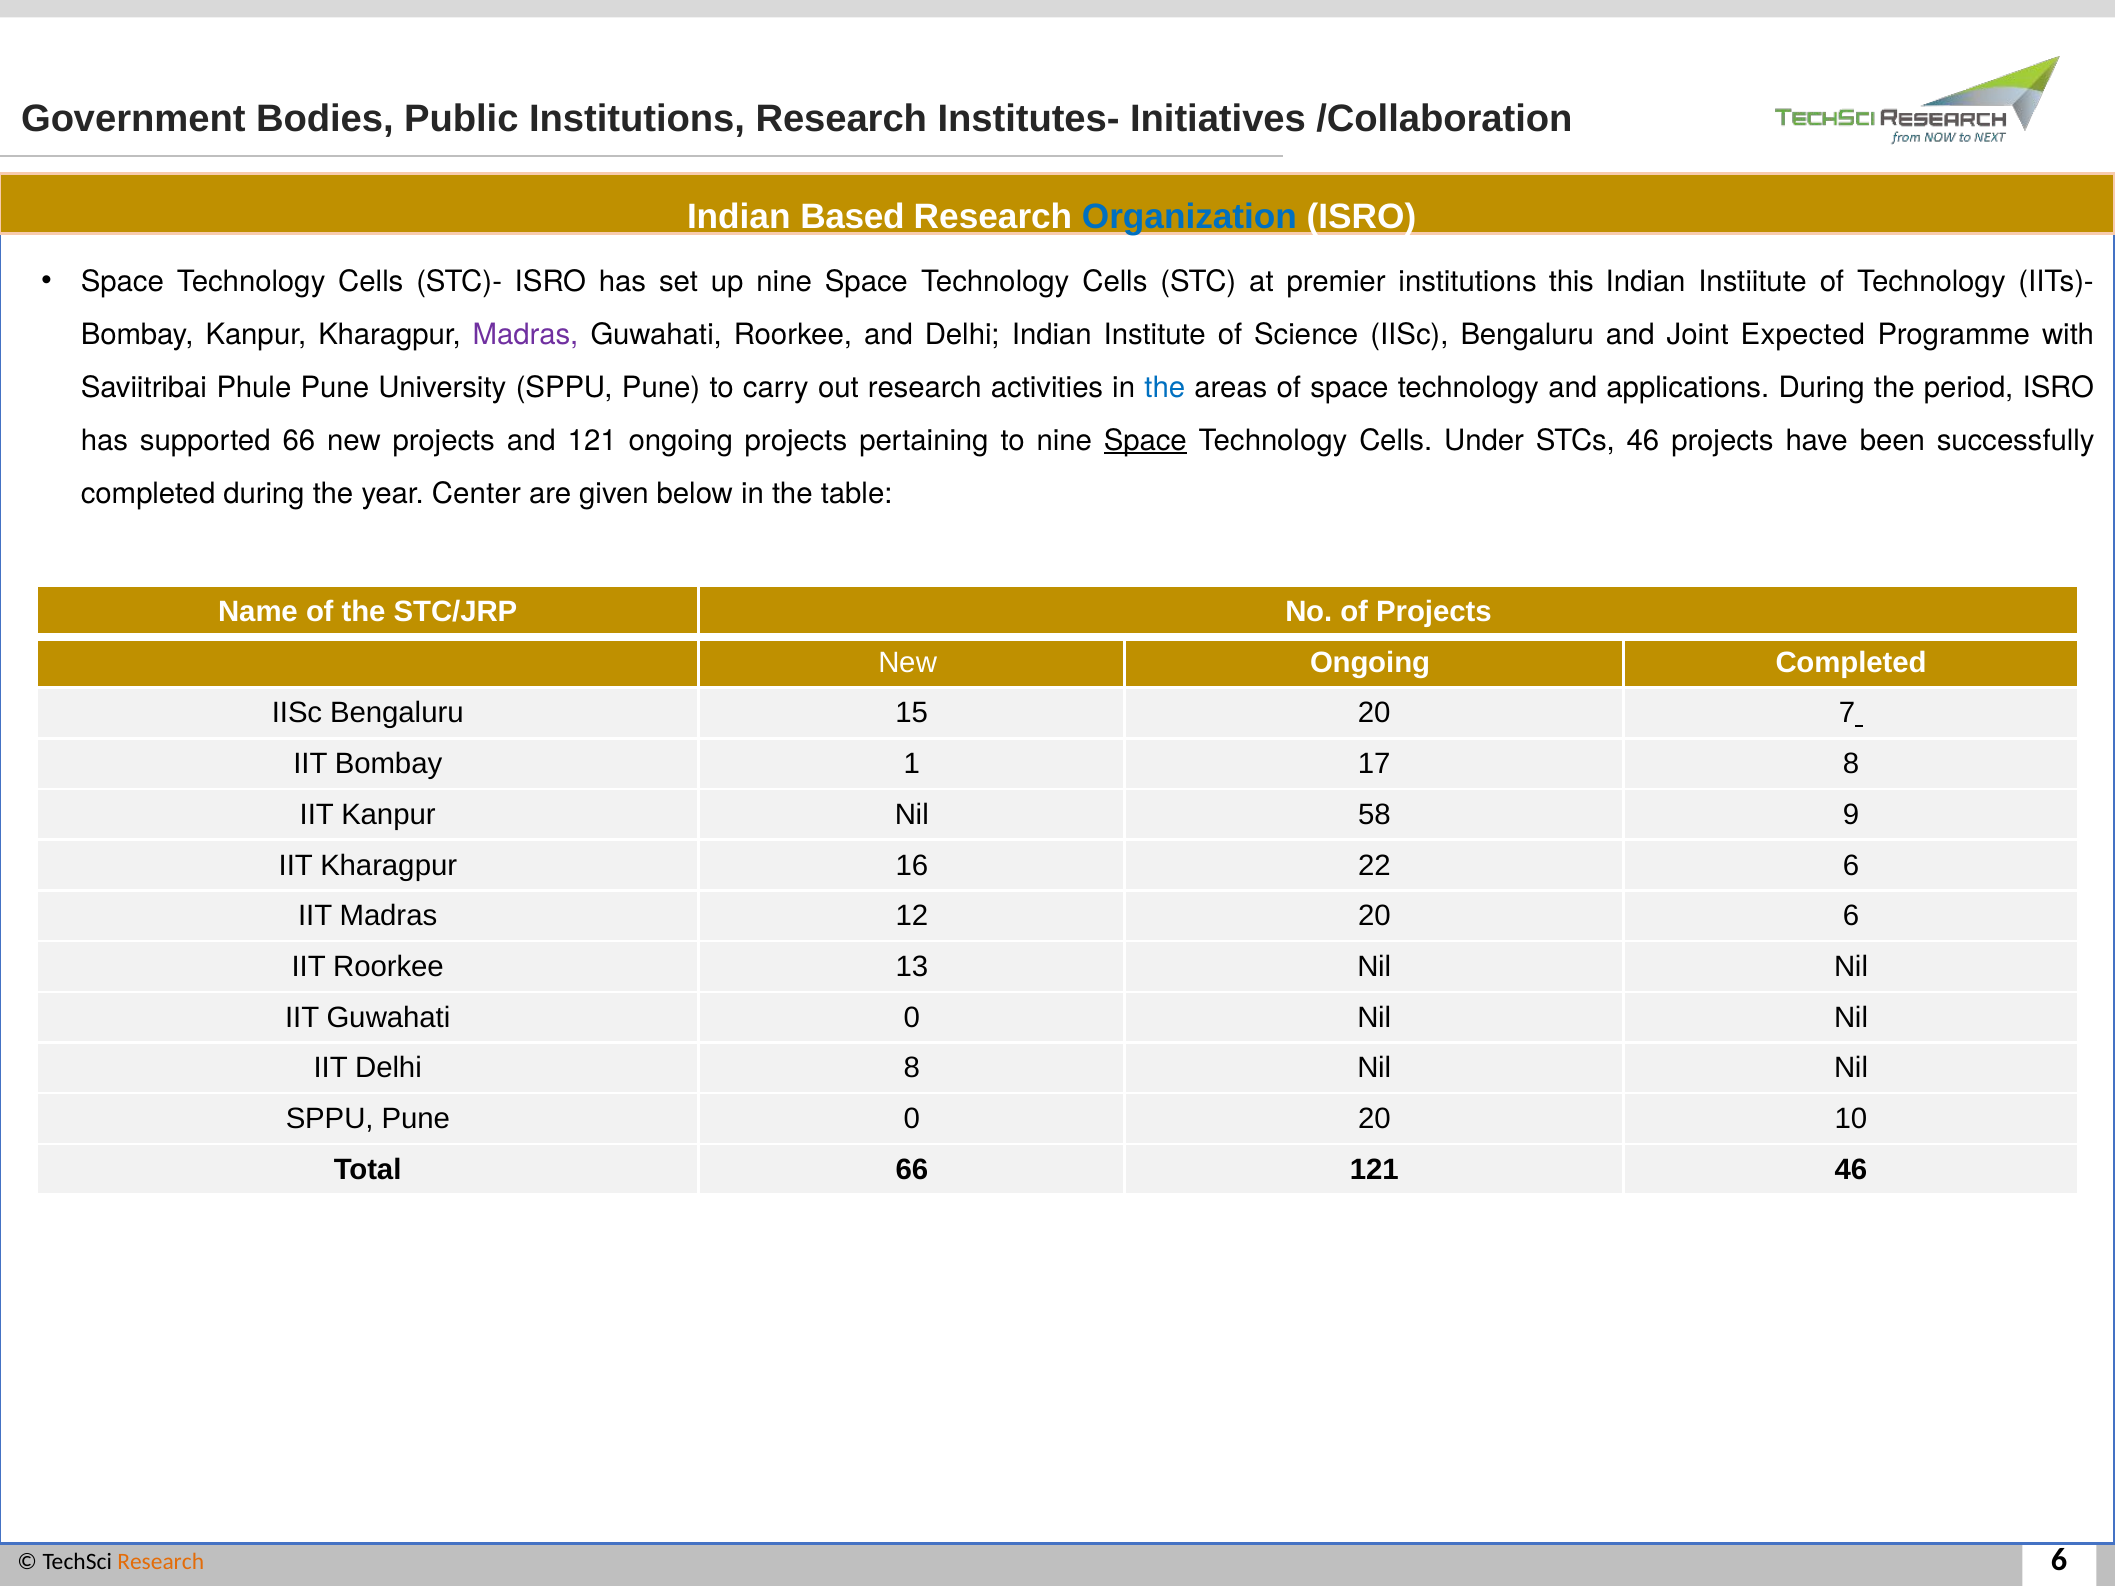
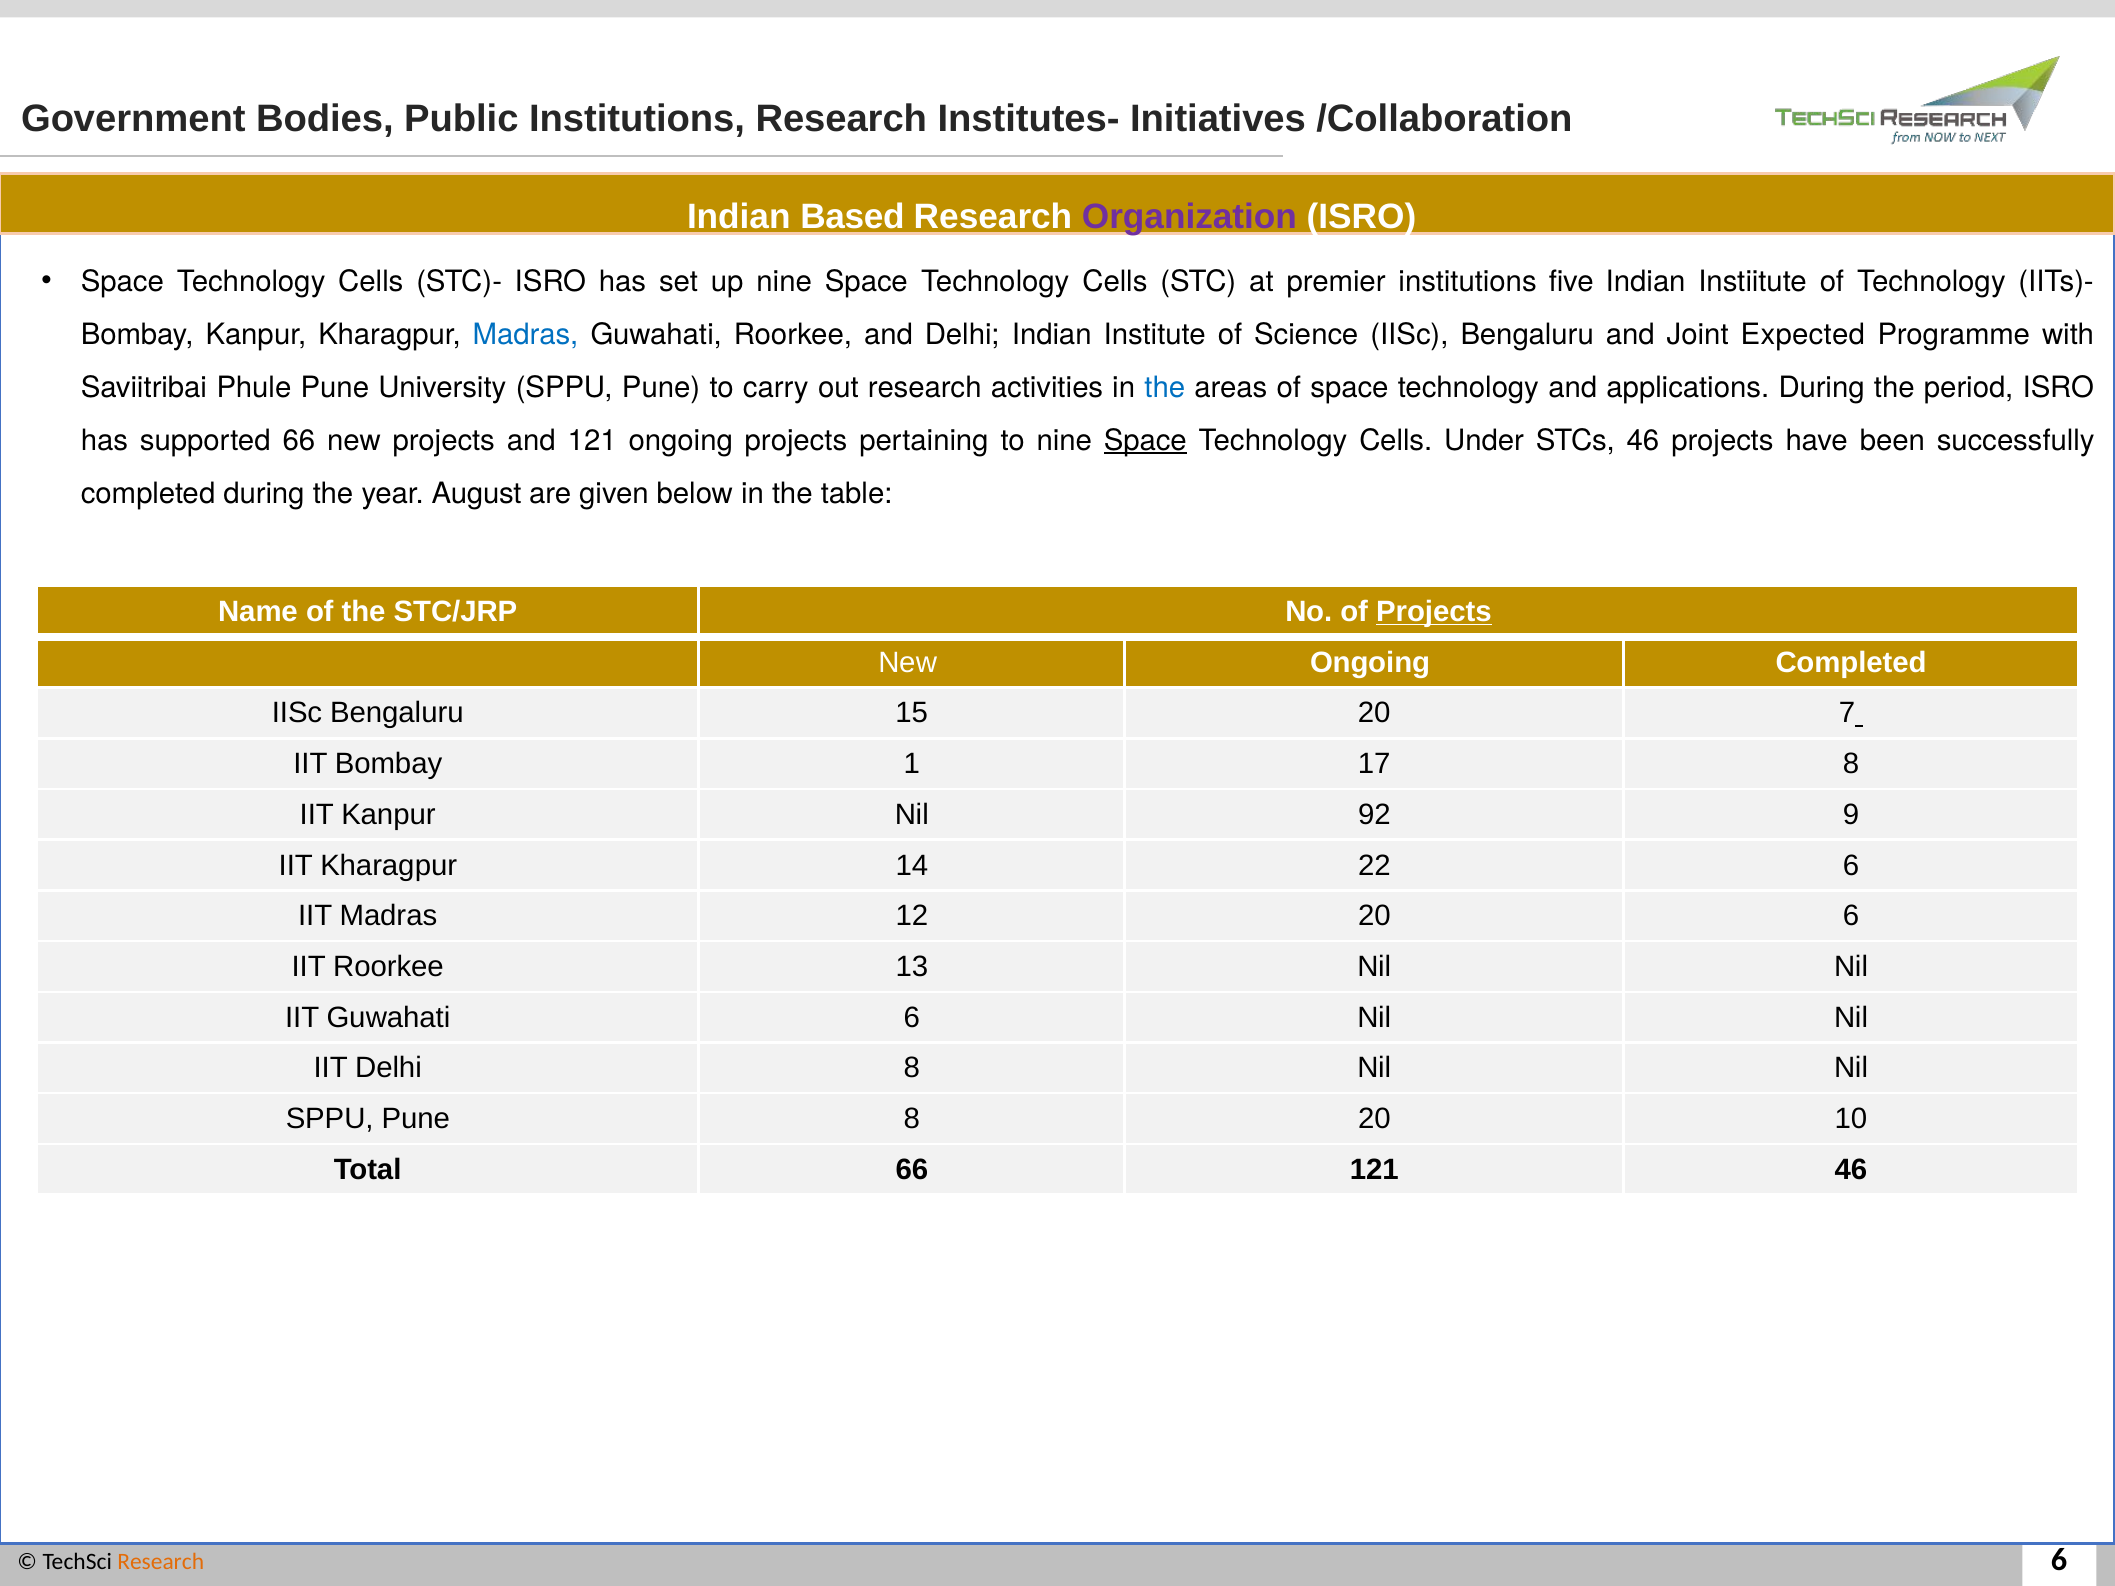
Organization colour: blue -> purple
this: this -> five
Madras at (526, 335) colour: purple -> blue
Center: Center -> August
Projects at (1434, 612) underline: none -> present
58: 58 -> 92
16: 16 -> 14
Guwahati 0: 0 -> 6
Pune 0: 0 -> 8
